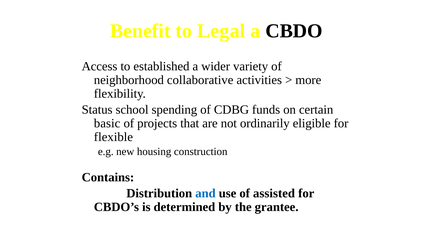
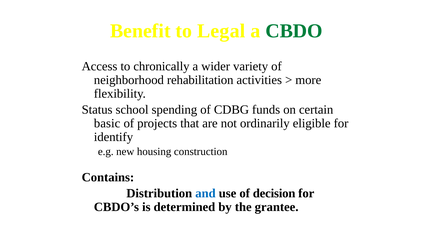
CBDO colour: black -> green
established: established -> chronically
collaborative: collaborative -> rehabilitation
flexible: flexible -> identify
assisted: assisted -> decision
